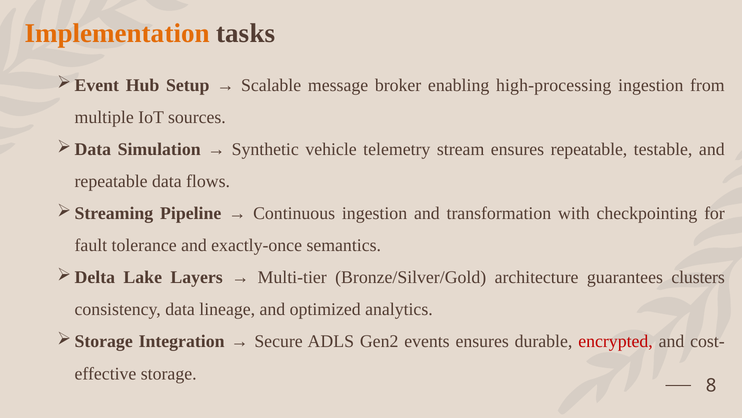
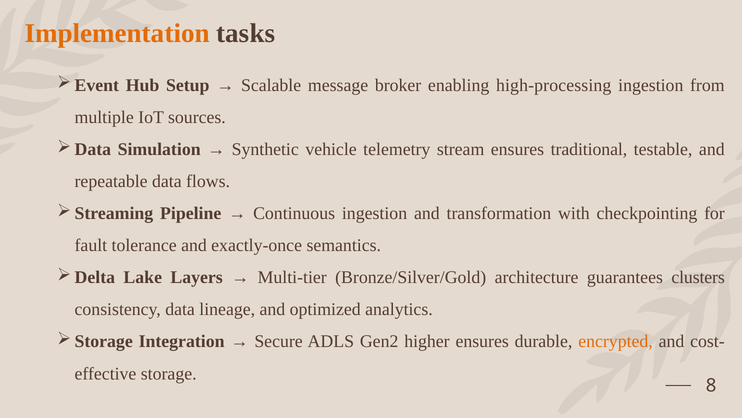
ensures repeatable: repeatable -> traditional
events: events -> higher
encrypted colour: red -> orange
